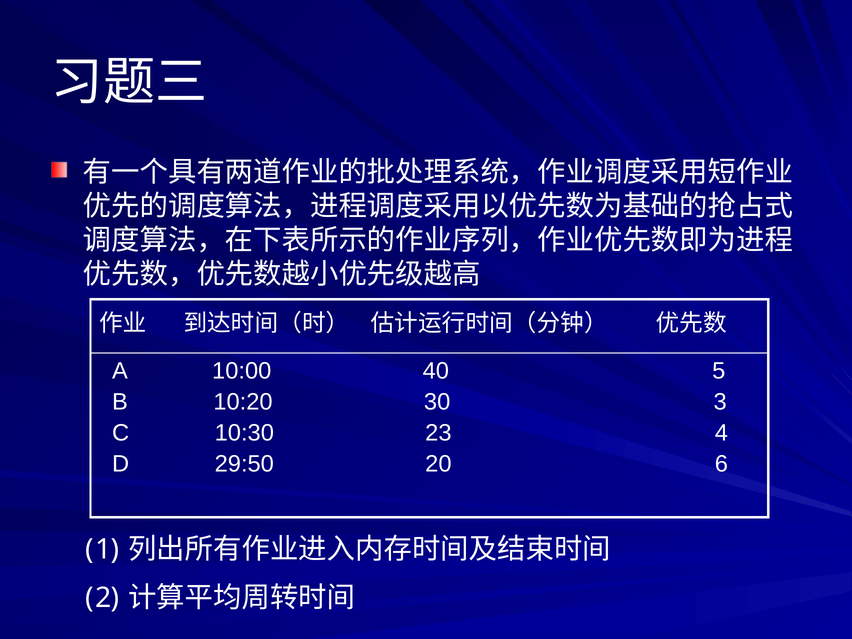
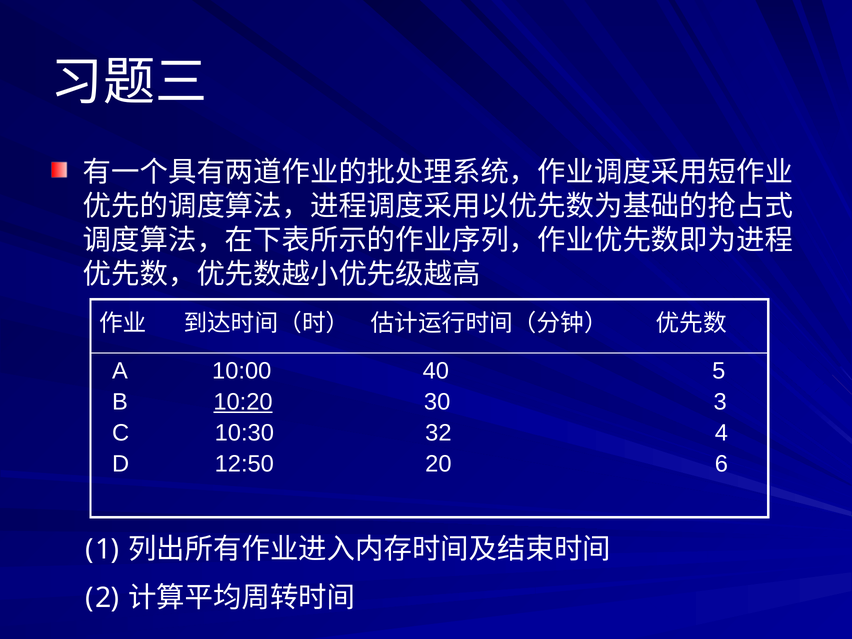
10:20 underline: none -> present
23: 23 -> 32
29:50: 29:50 -> 12:50
